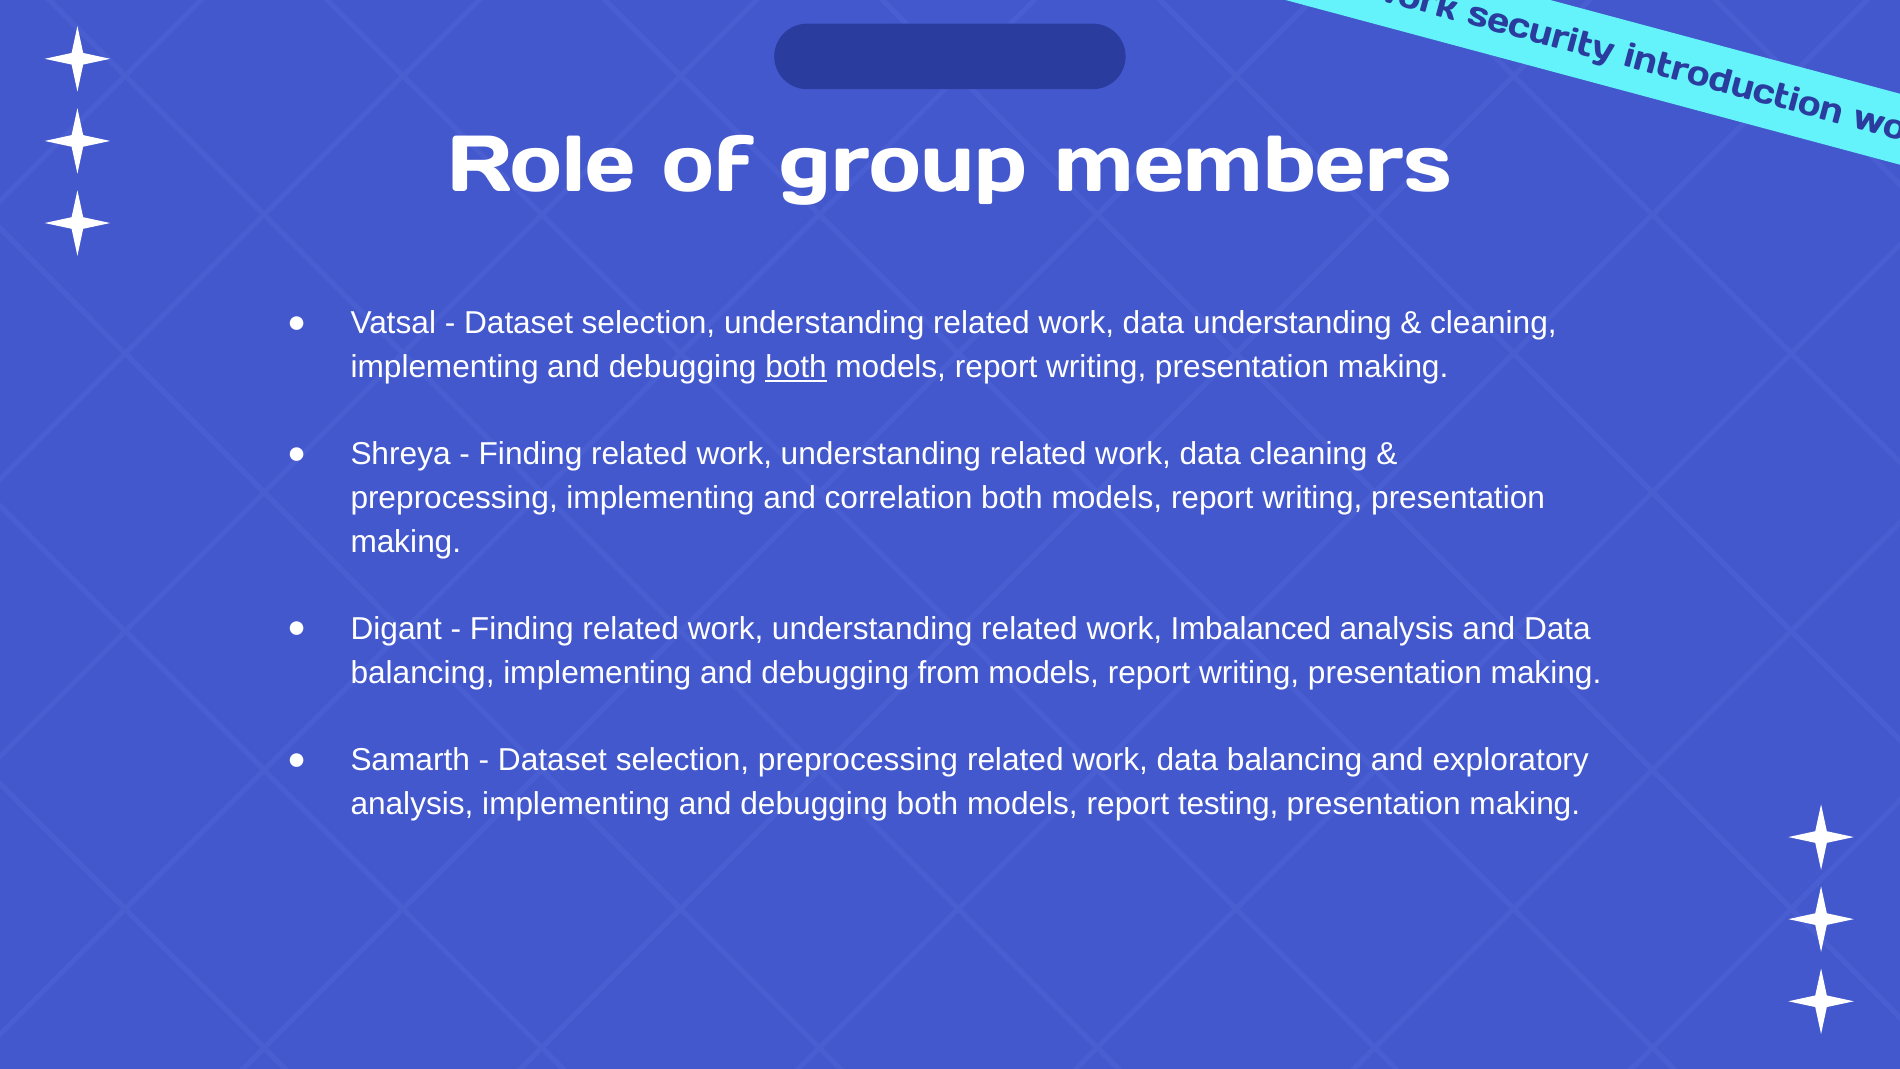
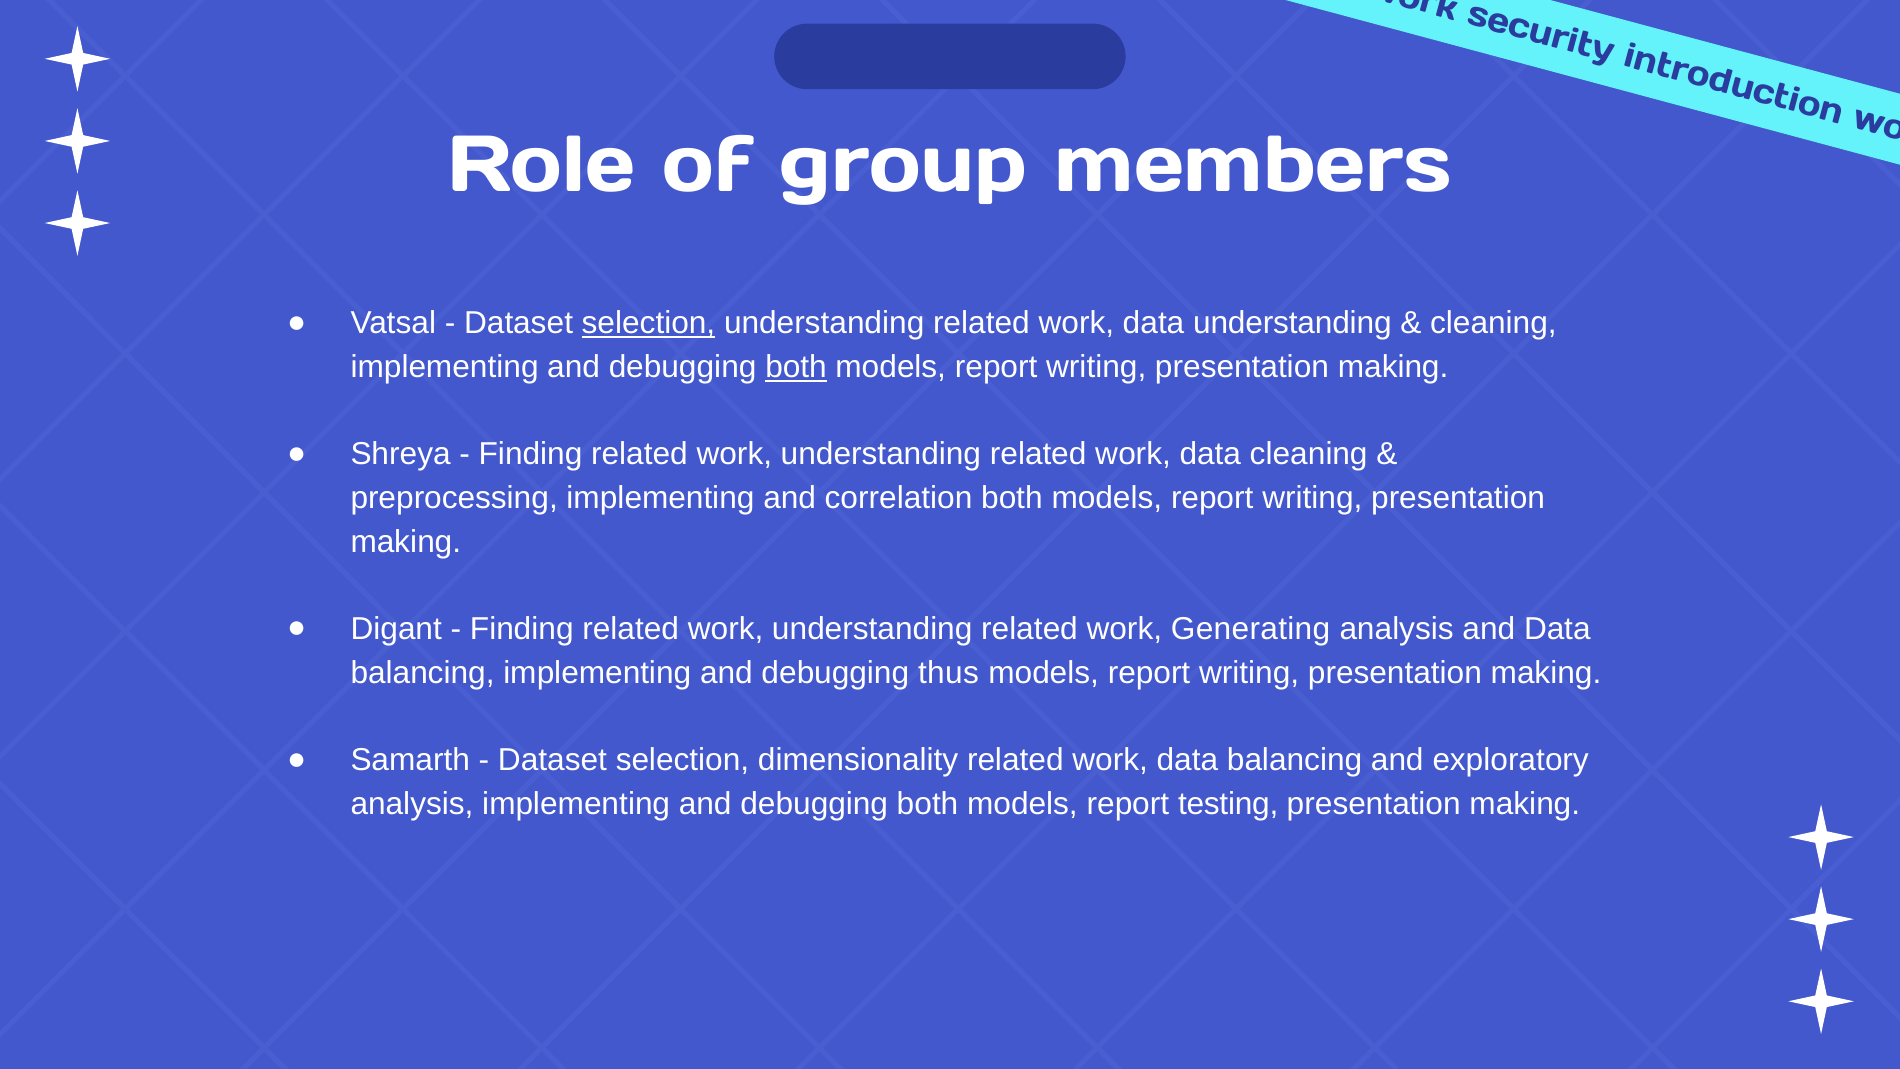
selection at (648, 323) underline: none -> present
Imbalanced: Imbalanced -> Generating
from: from -> thus
selection preprocessing: preprocessing -> dimensionality
